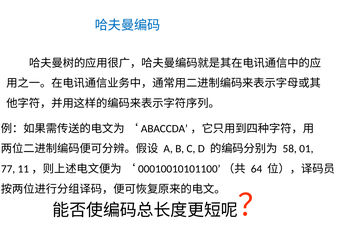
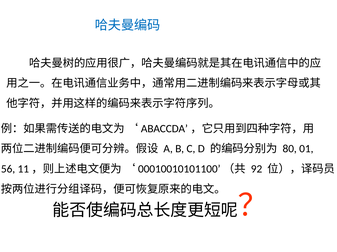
58: 58 -> 80
77: 77 -> 56
64: 64 -> 92
